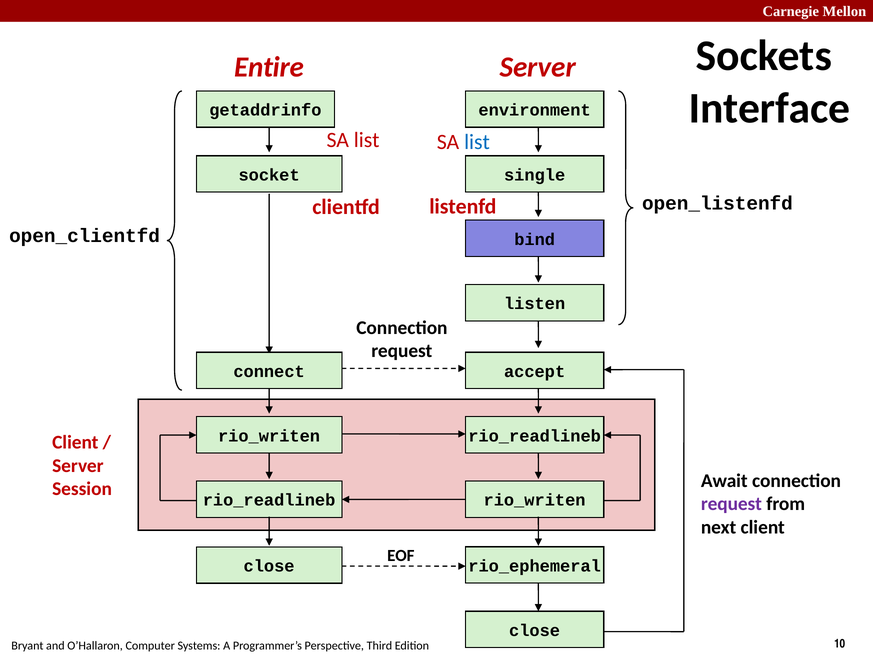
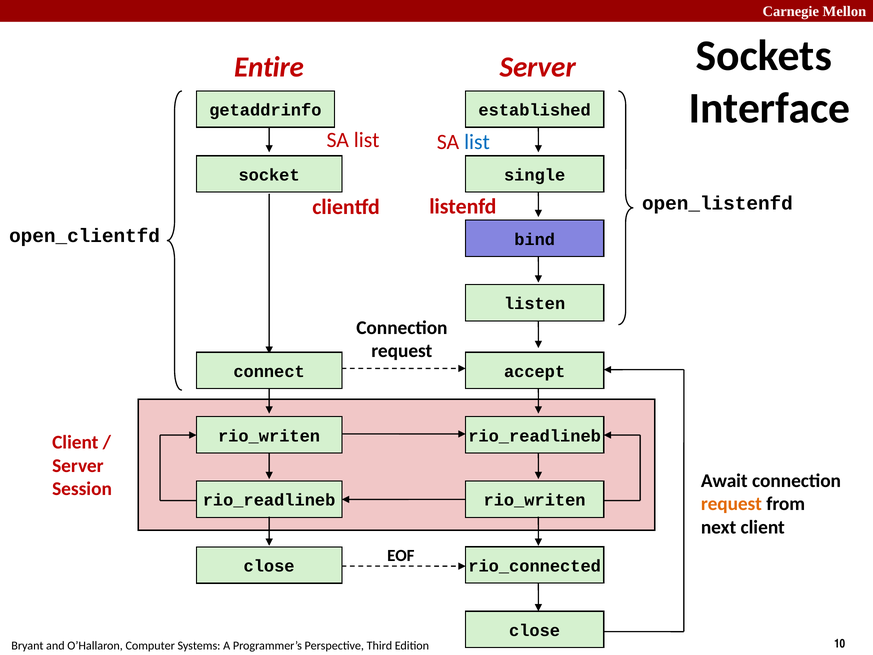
environment: environment -> established
request at (731, 504) colour: purple -> orange
rio_ephemeral: rio_ephemeral -> rio_connected
